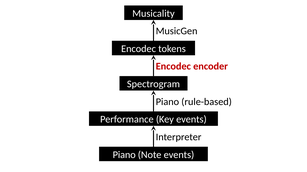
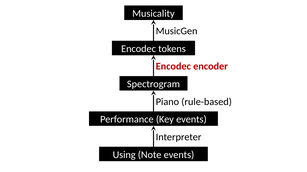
Piano at (124, 155): Piano -> Using
